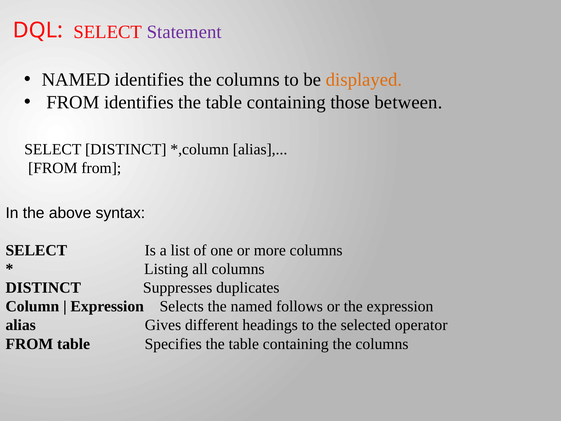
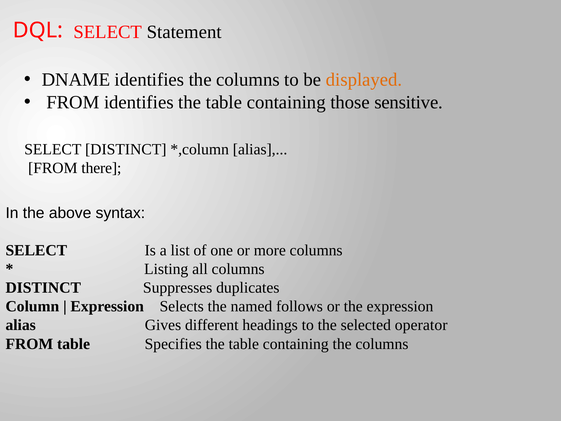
Statement colour: purple -> black
NAMED at (76, 80): NAMED -> DNAME
between: between -> sensitive
FROM from: from -> there
